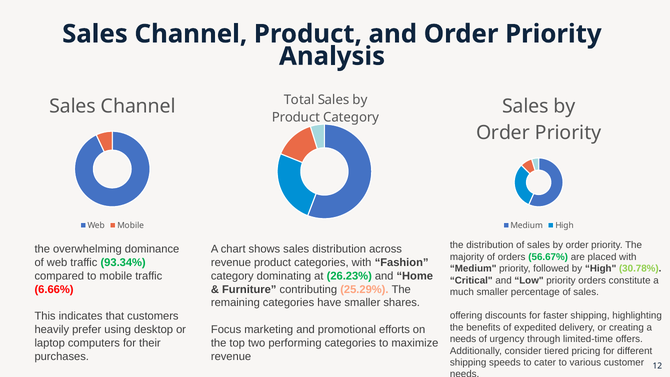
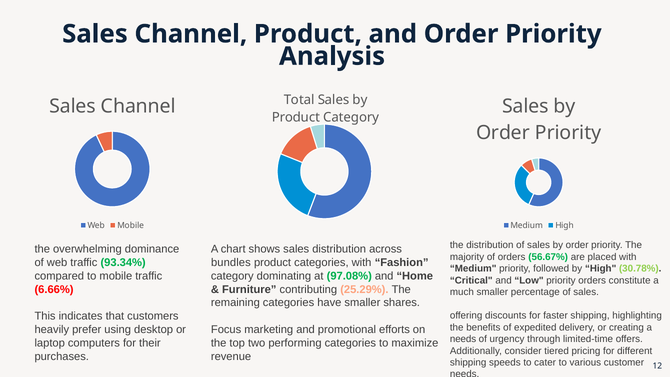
revenue at (231, 263): revenue -> bundles
26.23%: 26.23% -> 97.08%
